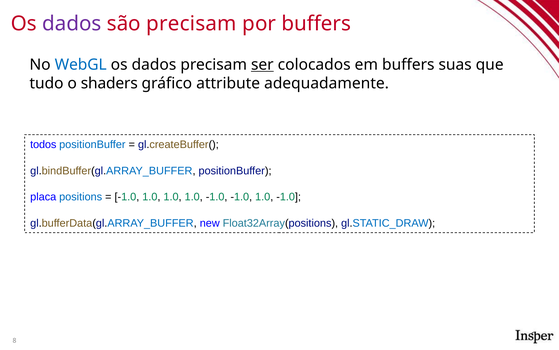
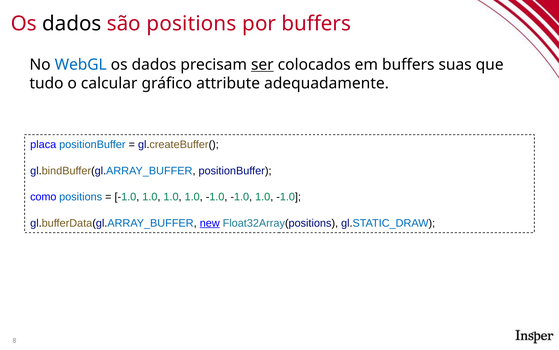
dados at (72, 24) colour: purple -> black
são precisam: precisam -> positions
shaders: shaders -> calcular
todos: todos -> placa
placa: placa -> como
new underline: none -> present
